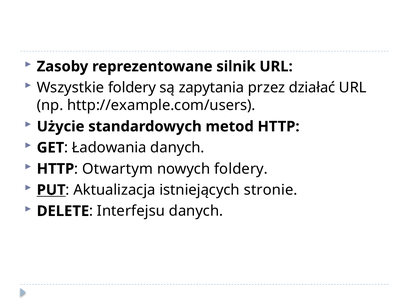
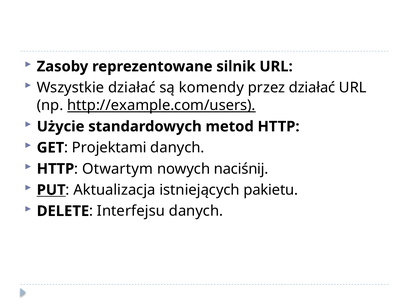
Wszystkie foldery: foldery -> działać
zapytania: zapytania -> komendy
http://example.com/users underline: none -> present
Ładowania: Ładowania -> Projektami
nowych foldery: foldery -> naciśnij
stronie: stronie -> pakietu
